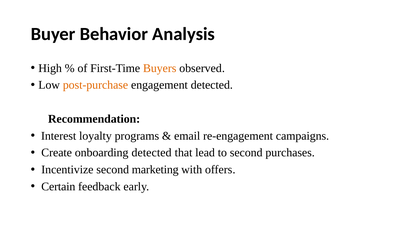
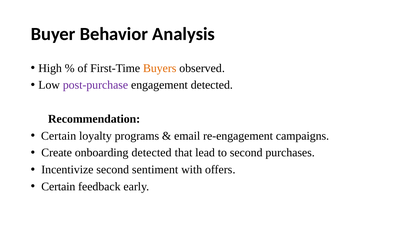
post-purchase colour: orange -> purple
Interest at (59, 136): Interest -> Certain
marketing: marketing -> sentiment
